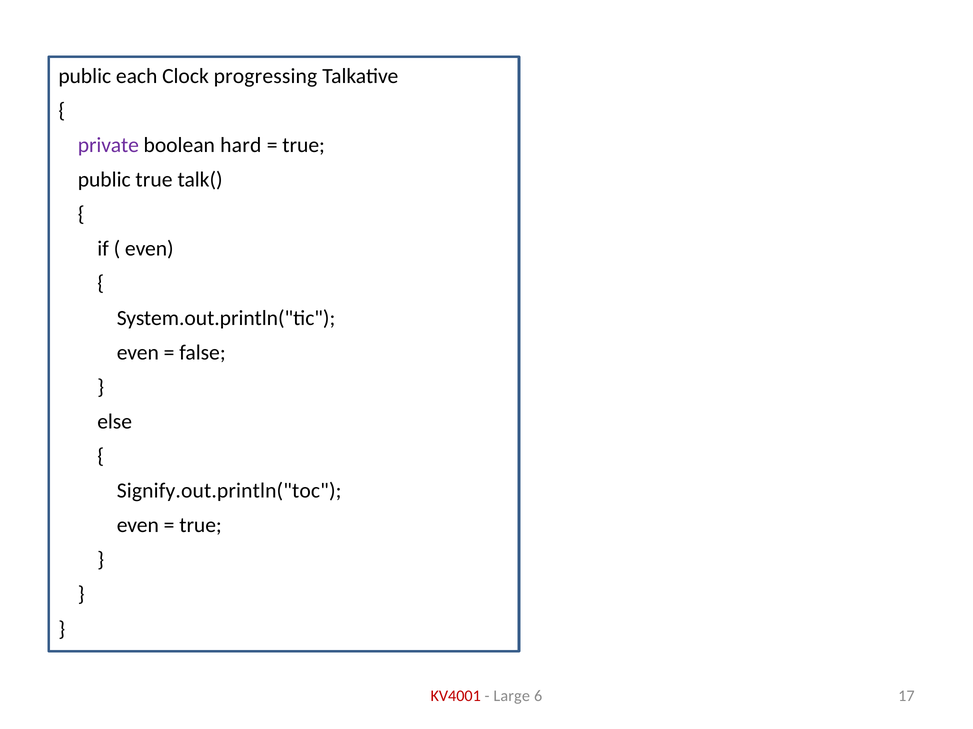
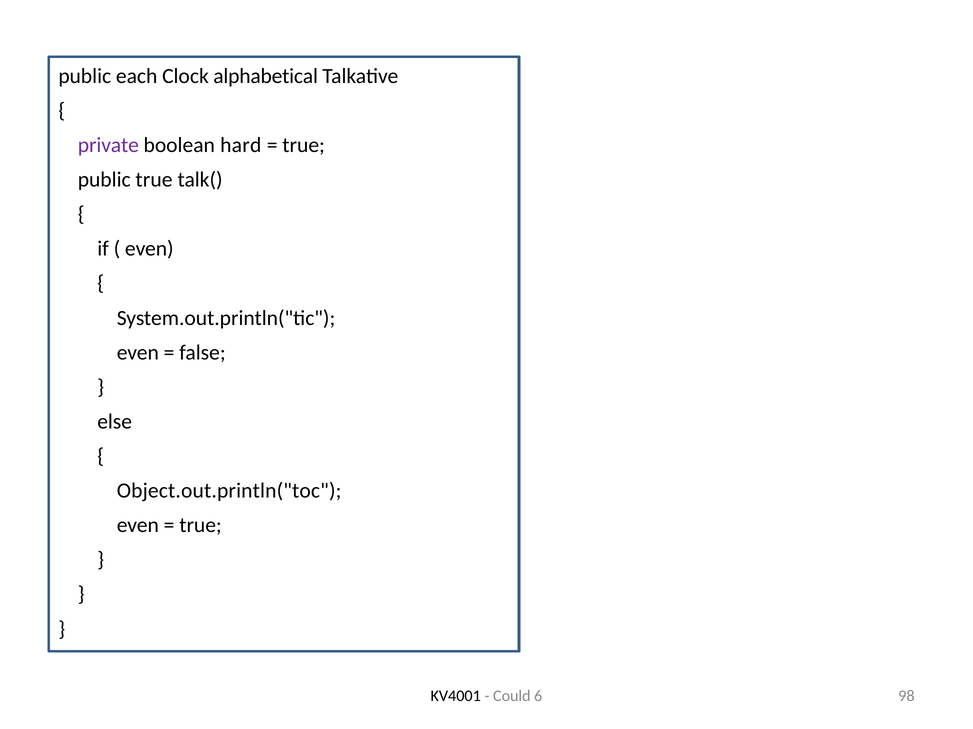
progressing: progressing -> alphabetical
Signify.out.println("toc: Signify.out.println("toc -> Object.out.println("toc
KV4001 colour: red -> black
Large: Large -> Could
17: 17 -> 98
